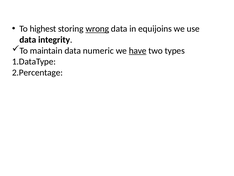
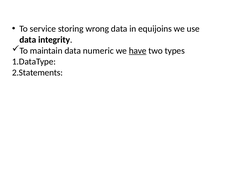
highest: highest -> service
wrong underline: present -> none
2.Percentage: 2.Percentage -> 2.Statements
